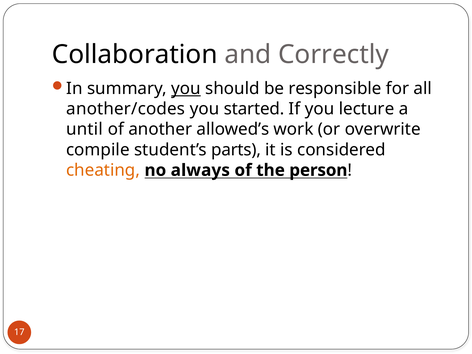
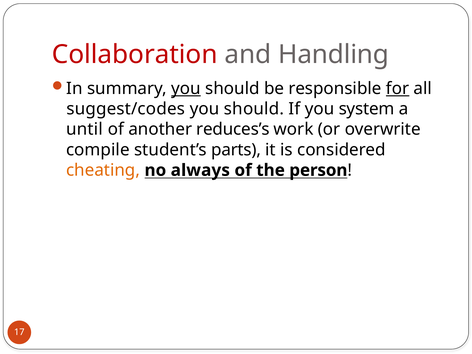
Collaboration colour: black -> red
Correctly: Correctly -> Handling
for underline: none -> present
another/codes: another/codes -> suggest/codes
started at (254, 109): started -> should
lecture: lecture -> system
allowed’s: allowed’s -> reduces’s
